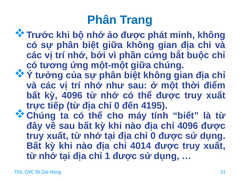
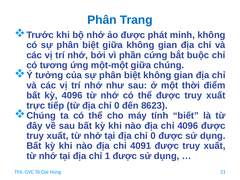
4195: 4195 -> 8623
4014: 4014 -> 4091
